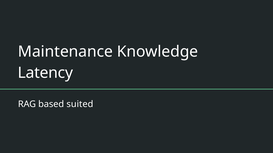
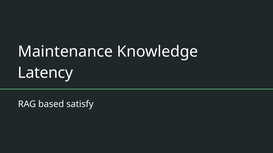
suited: suited -> satisfy
